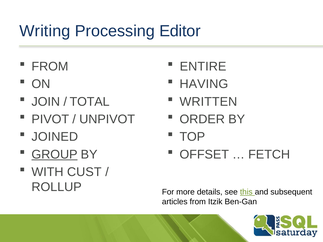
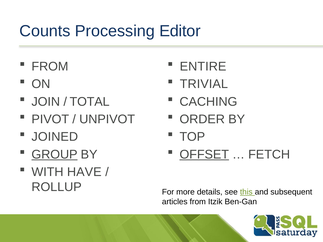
Writing: Writing -> Counts
HAVING: HAVING -> TRIVIAL
WRITTEN: WRITTEN -> CACHING
OFFSET underline: none -> present
CUST: CUST -> HAVE
